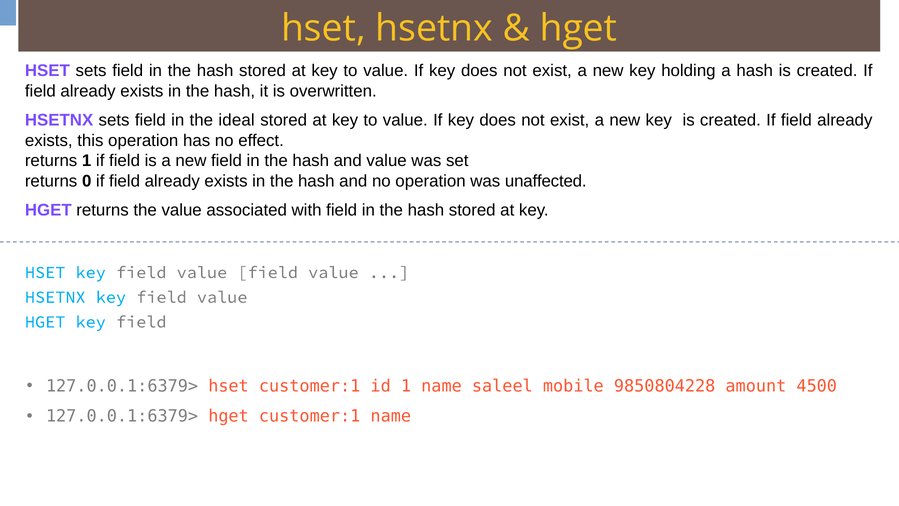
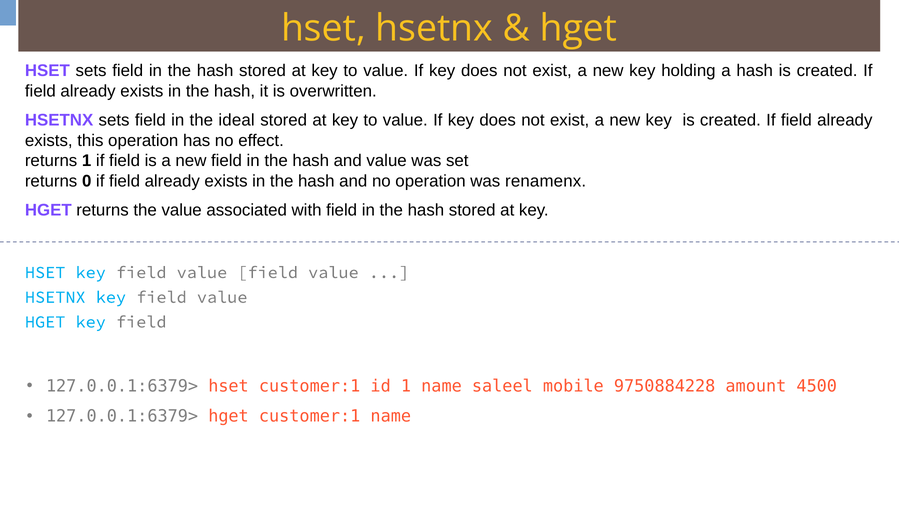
unaffected: unaffected -> renamenx
9850804228: 9850804228 -> 9750884228
